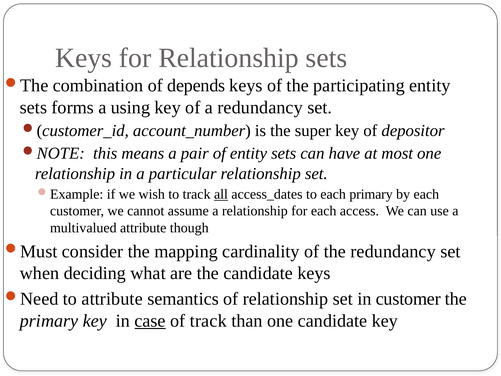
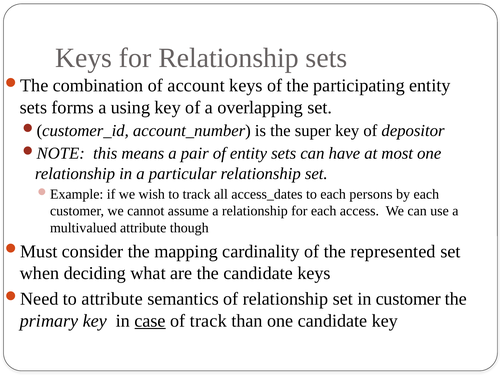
depends: depends -> account
a redundancy: redundancy -> overlapping
all underline: present -> none
each primary: primary -> persons
the redundancy: redundancy -> represented
